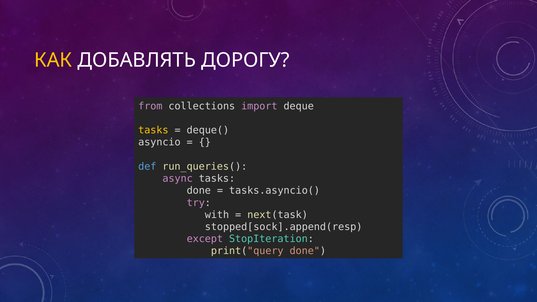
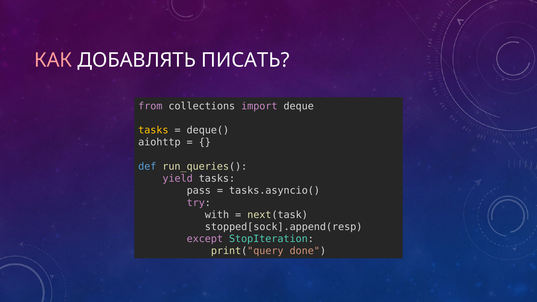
КАК colour: yellow -> pink
ДОРОГУ: ДОРОГУ -> ПИСАТЬ
asyncio: asyncio -> aiohttp
async: async -> yield
done at (199, 191): done -> pass
